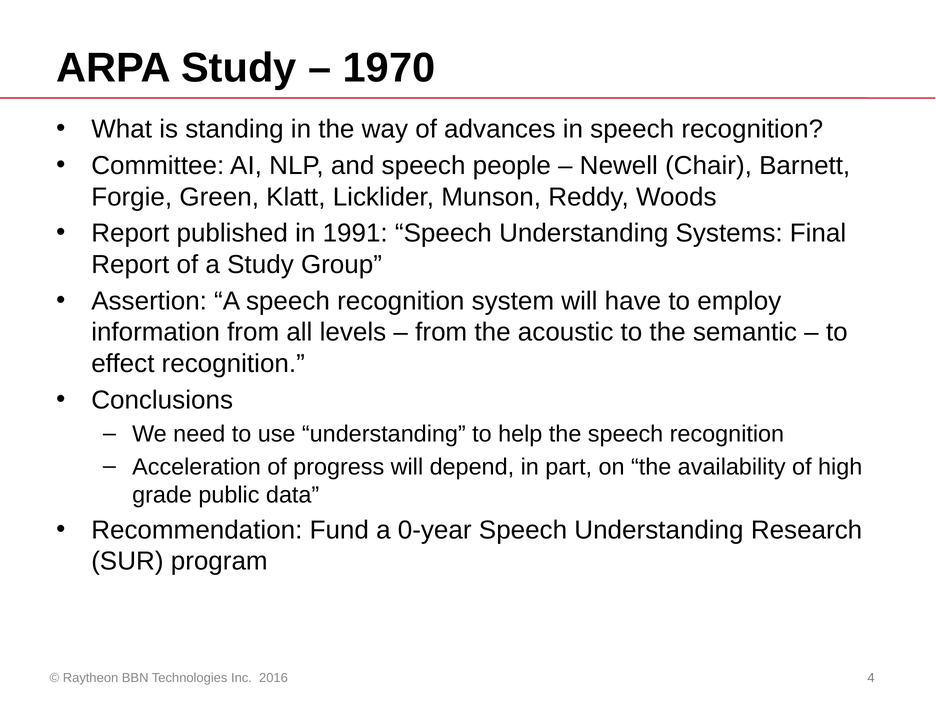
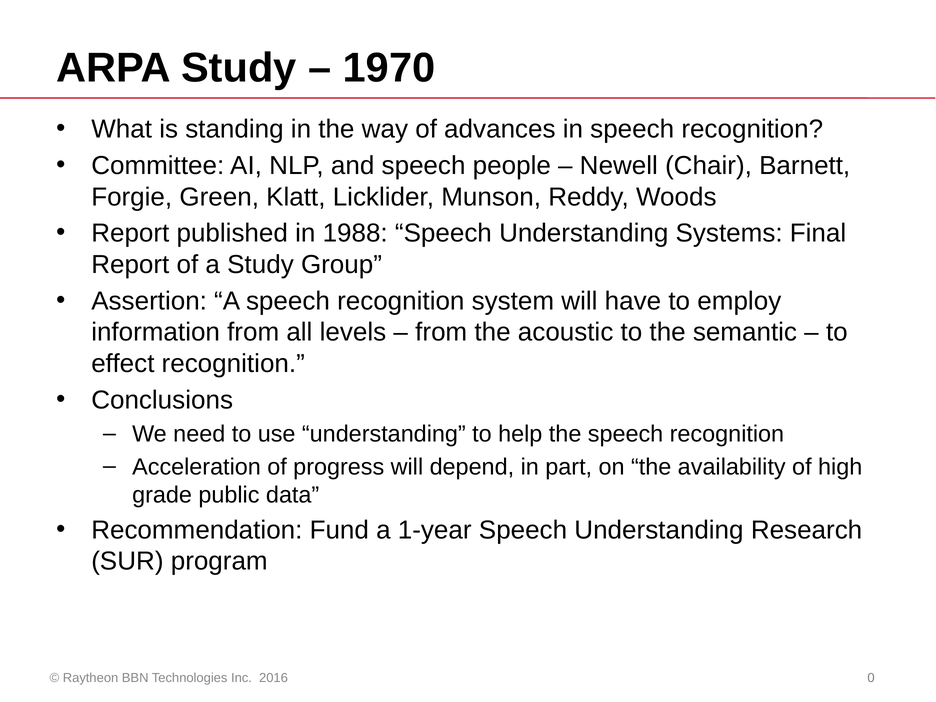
1991: 1991 -> 1988
0-year: 0-year -> 1-year
4: 4 -> 0
